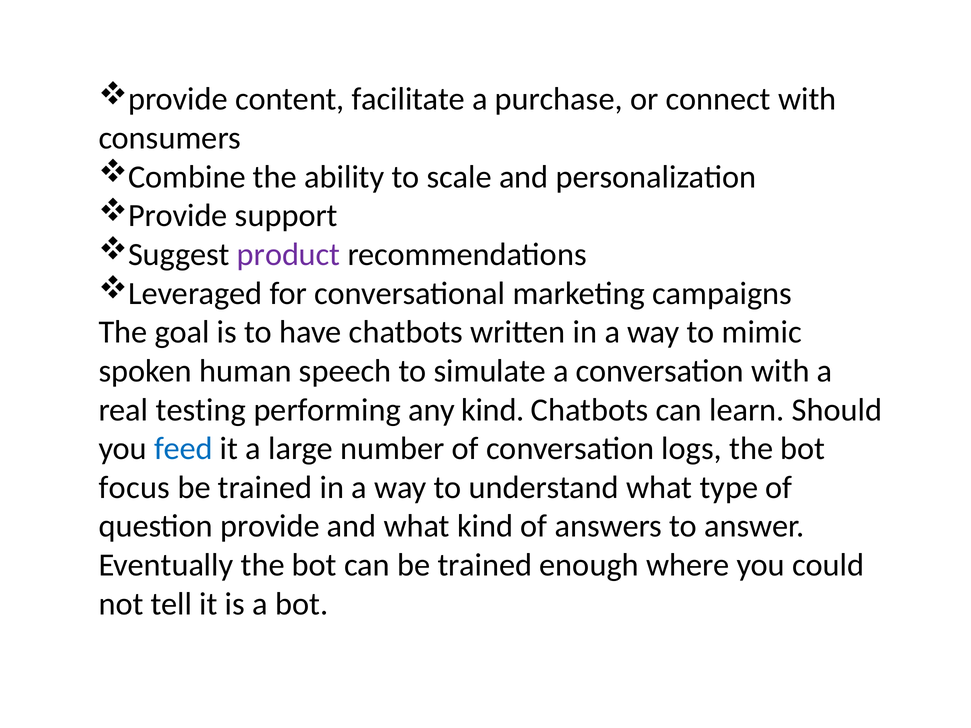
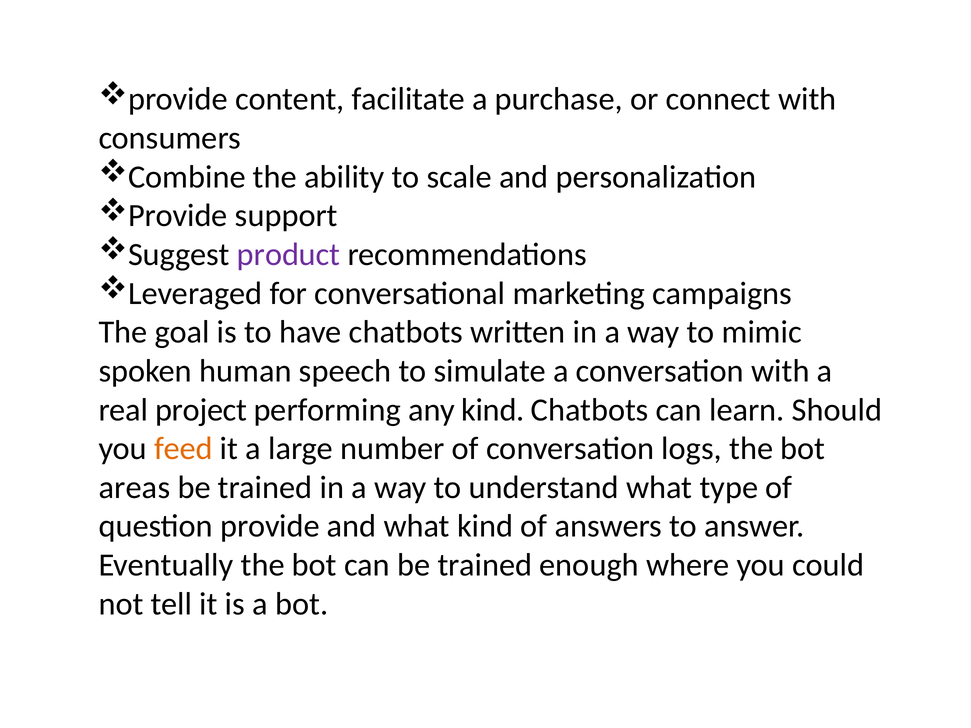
testing: testing -> project
feed colour: blue -> orange
focus: focus -> areas
